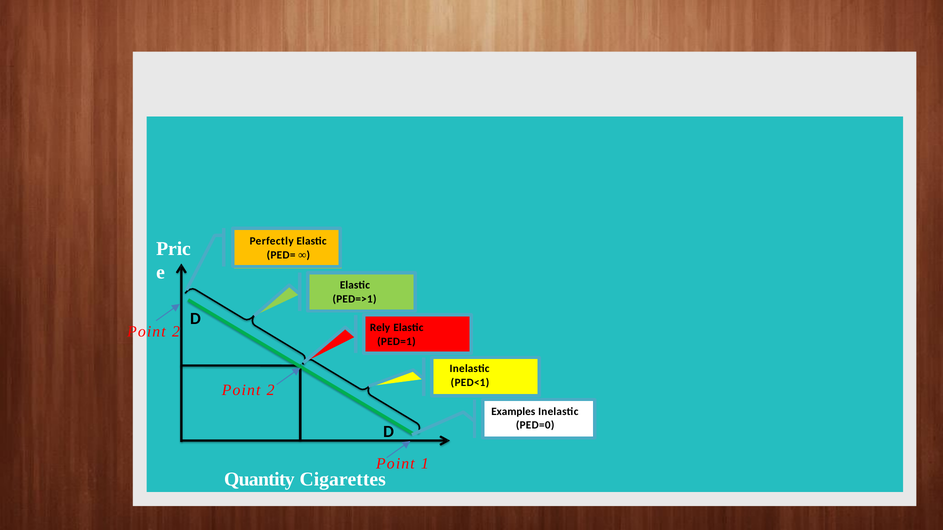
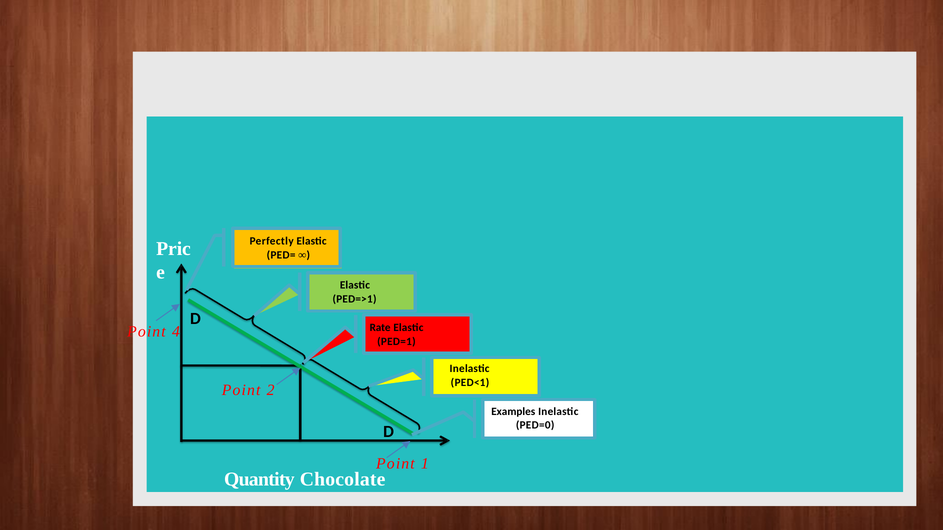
Rely: Rely -> Rate
2 at (176, 332): 2 -> 4
Cigarettes: Cigarettes -> Chocolate
